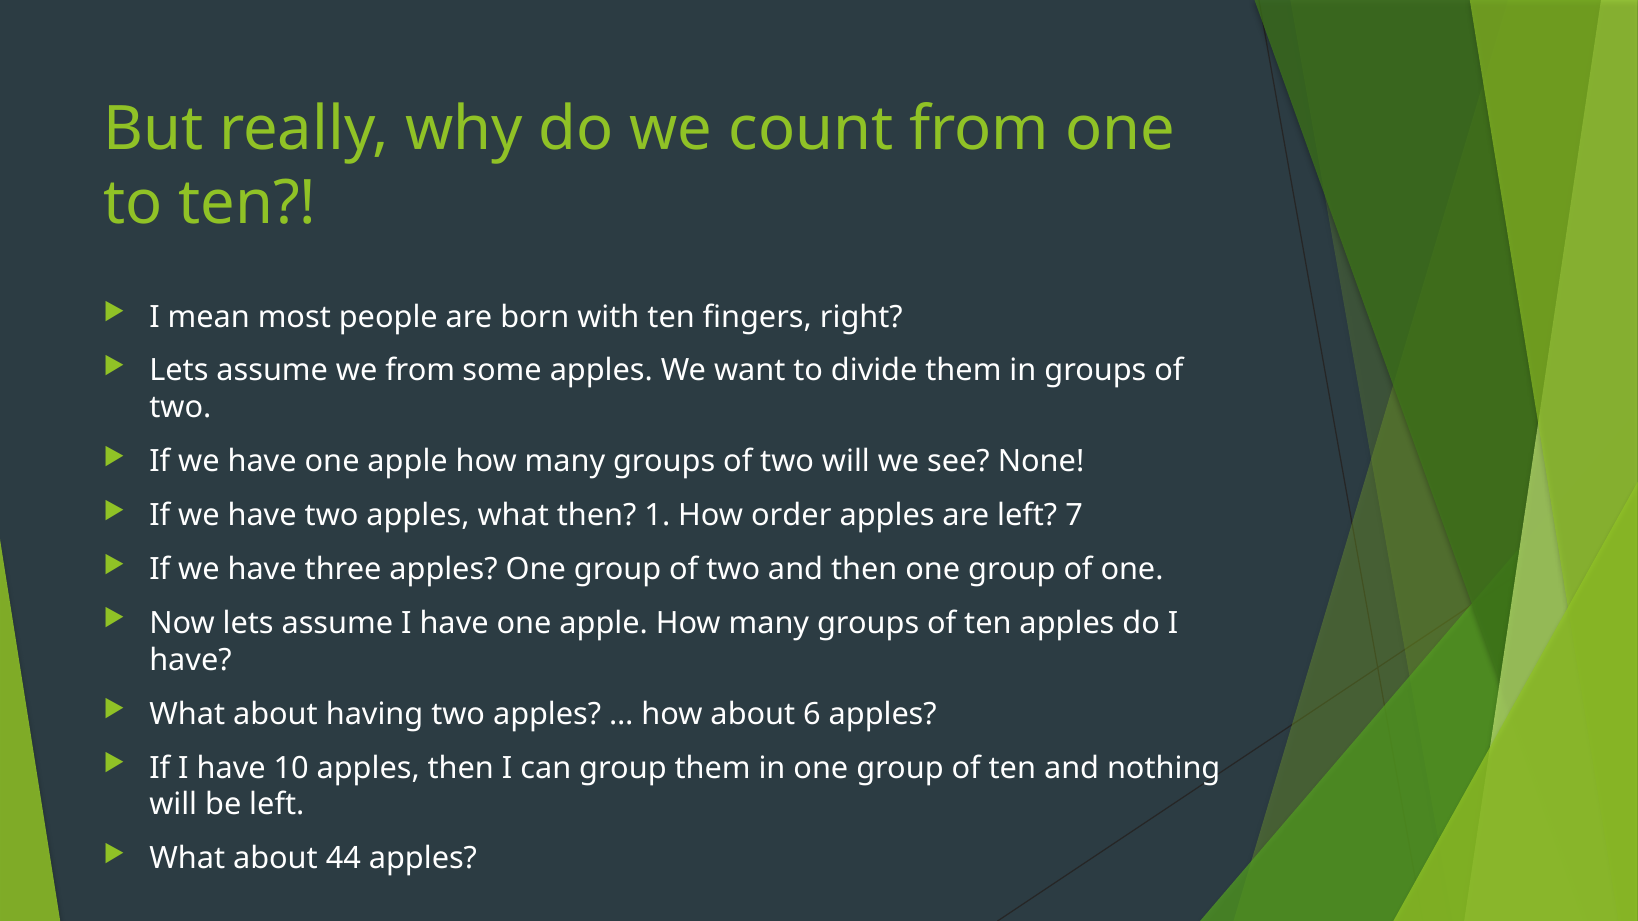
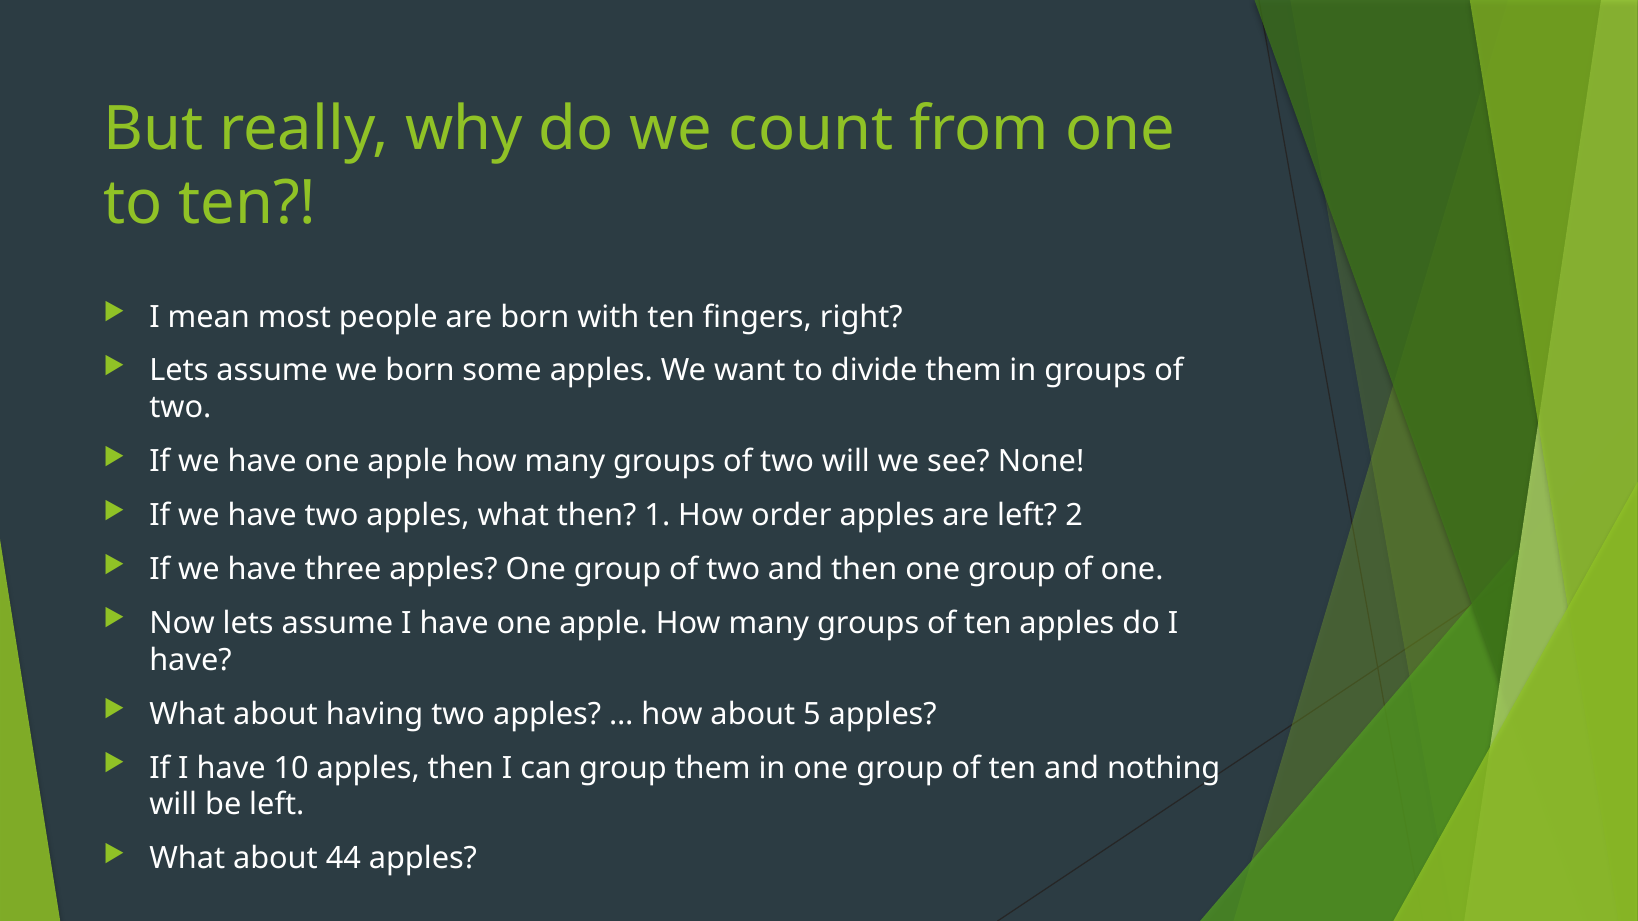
we from: from -> born
7: 7 -> 2
6: 6 -> 5
